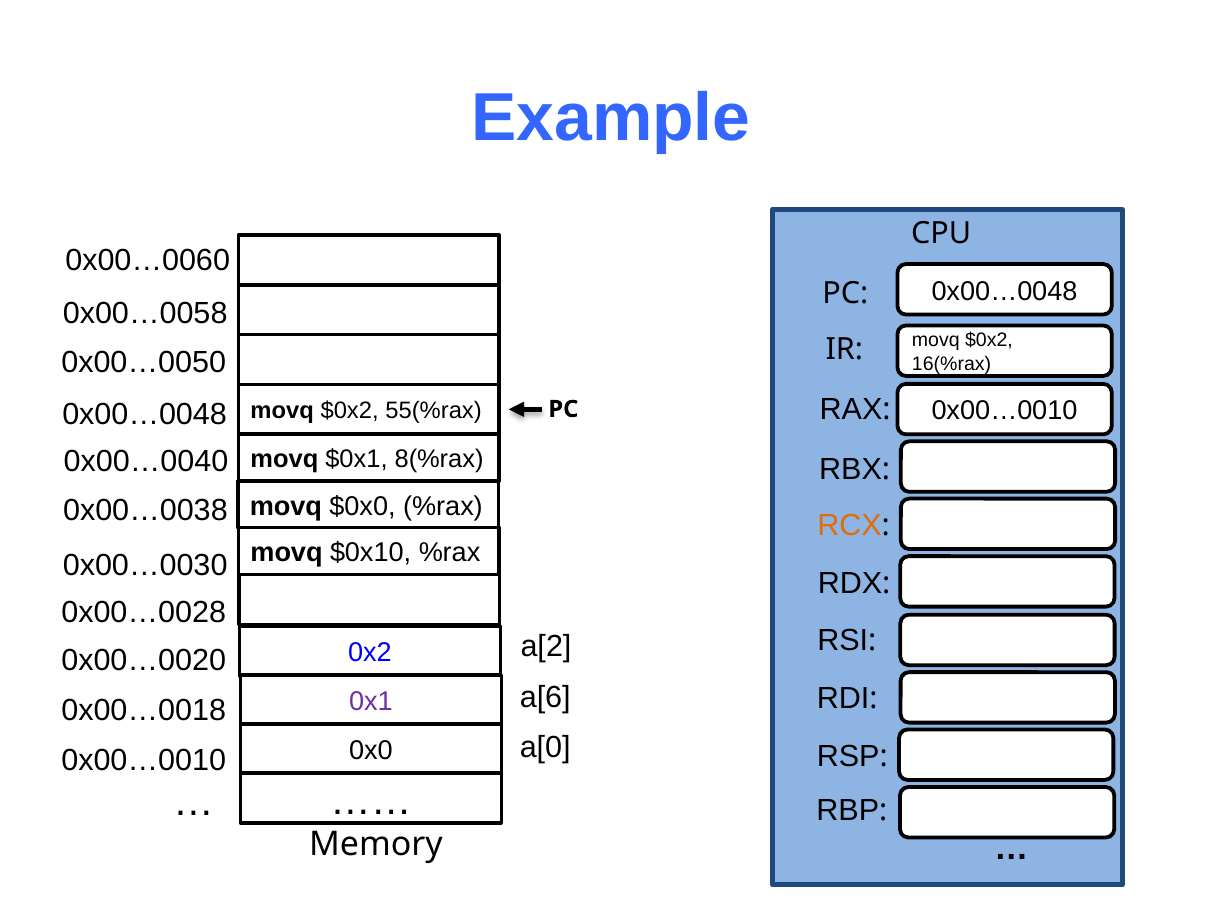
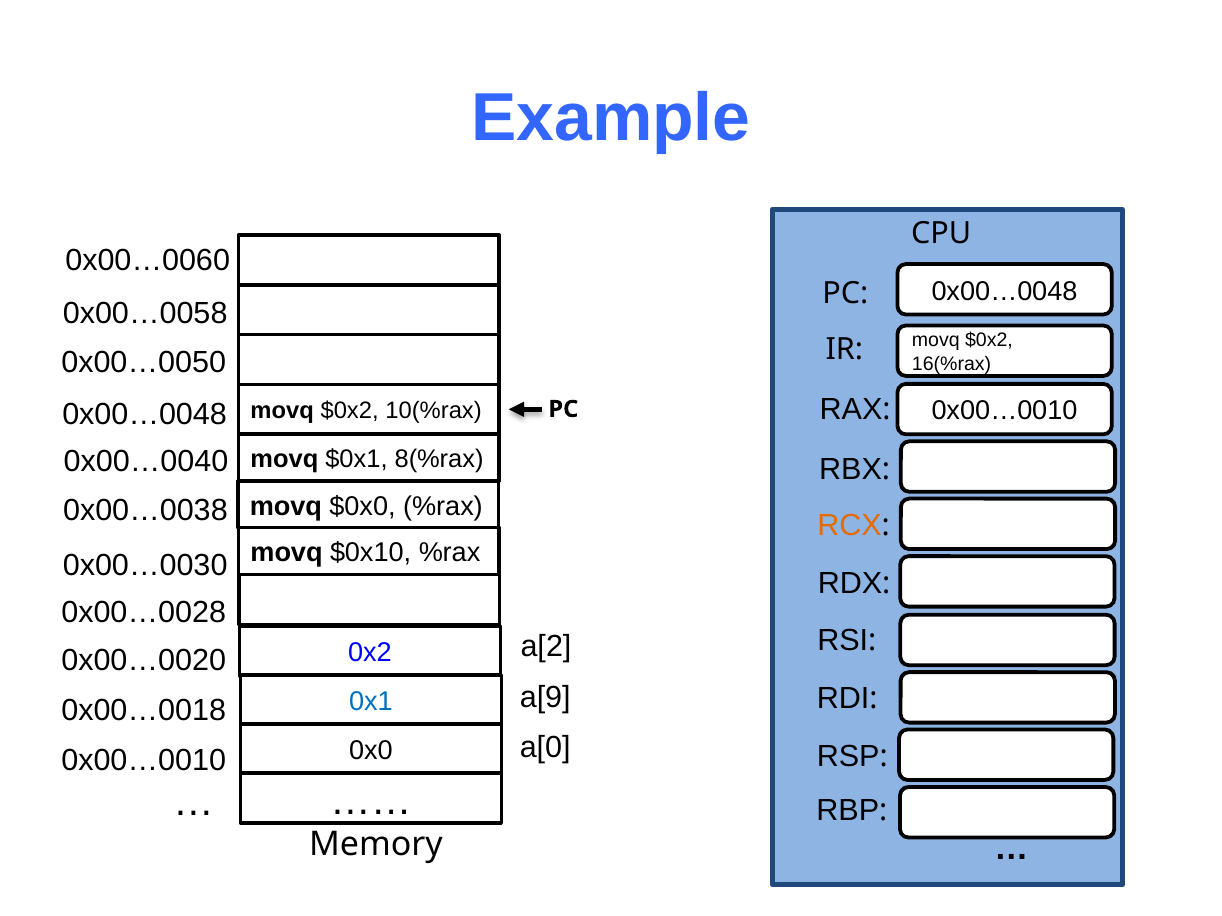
55(%rax: 55(%rax -> 10(%rax
a[6: a[6 -> a[9
0x1 colour: purple -> blue
